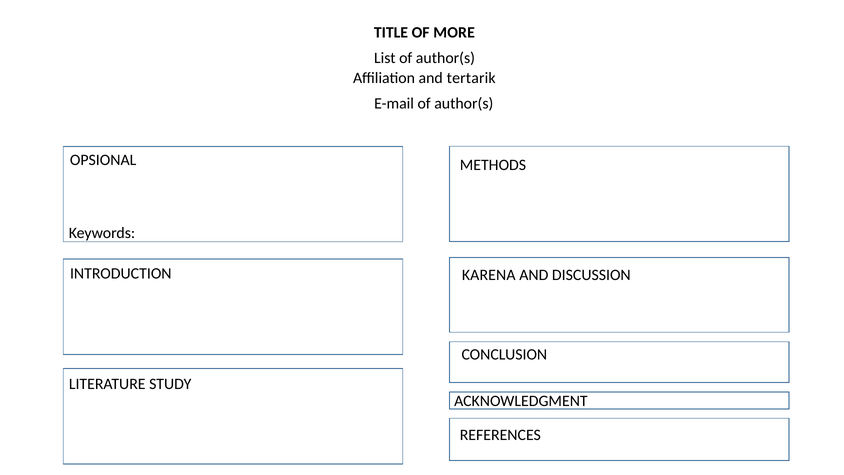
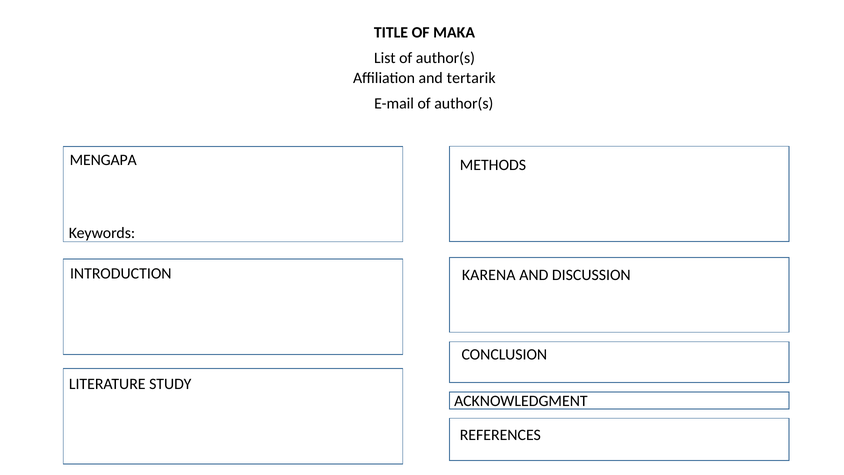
MORE: MORE -> MAKA
OPSIONAL: OPSIONAL -> MENGAPA
